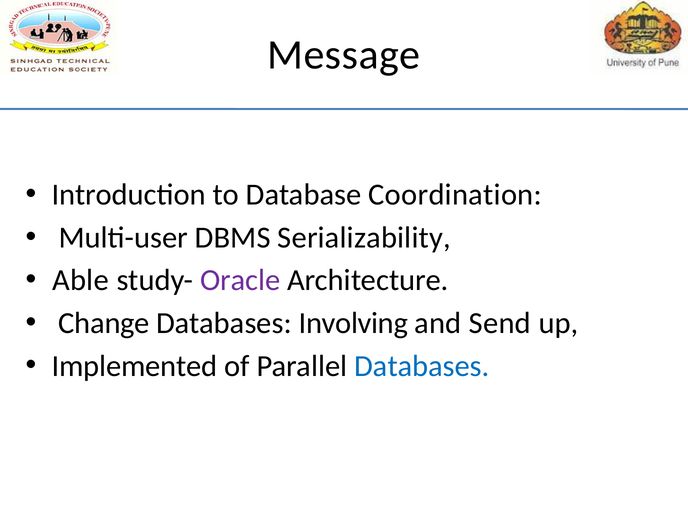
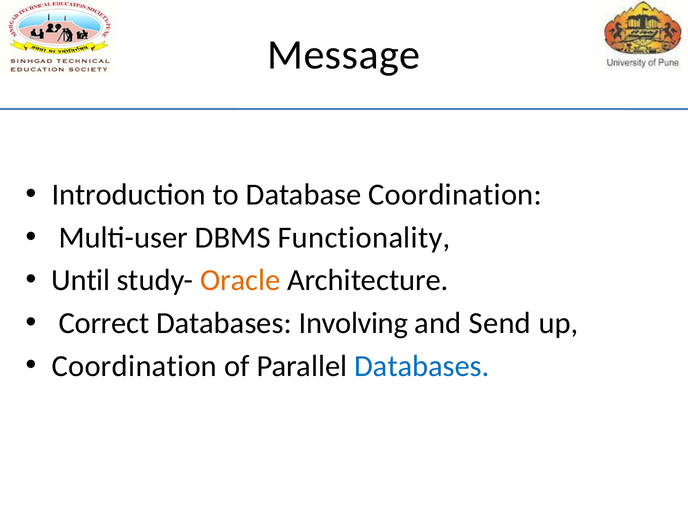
Serializability: Serializability -> Functionality
Able: Able -> Until
Oracle colour: purple -> orange
Change: Change -> Correct
Implemented at (135, 366): Implemented -> Coordination
